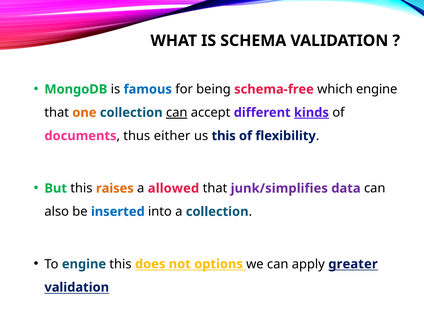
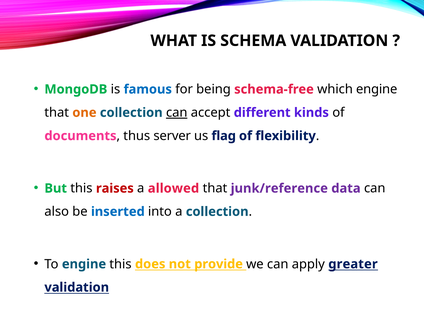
kinds underline: present -> none
either: either -> server
us this: this -> flag
raises colour: orange -> red
junk/simplifies: junk/simplifies -> junk/reference
options: options -> provide
